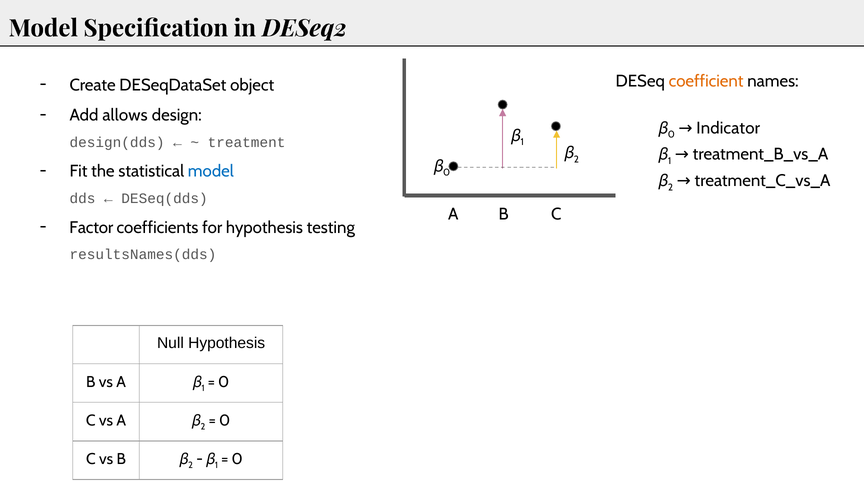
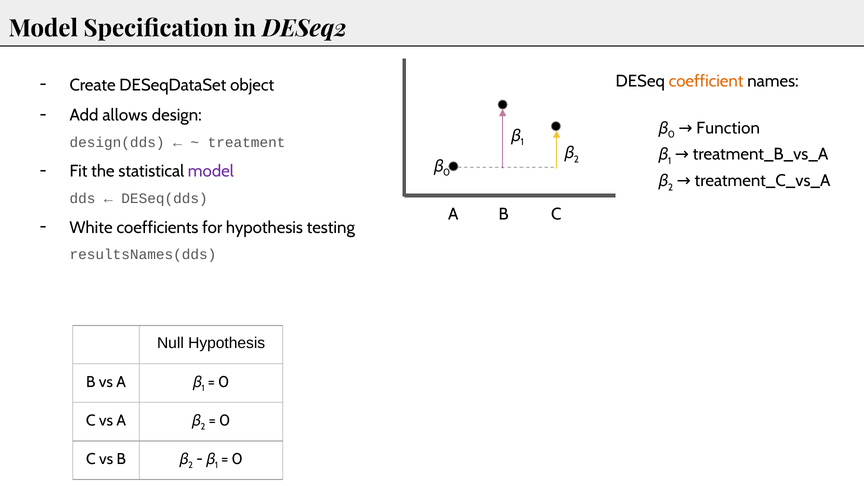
Indicator: Indicator -> Function
model at (211, 171) colour: blue -> purple
Factor: Factor -> White
